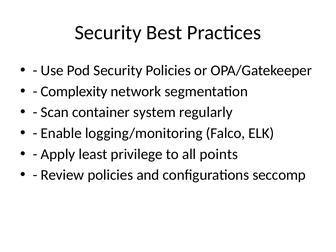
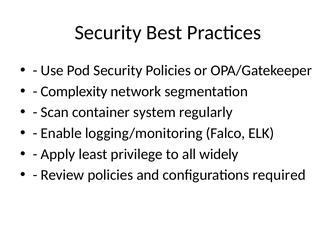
points: points -> widely
seccomp: seccomp -> required
